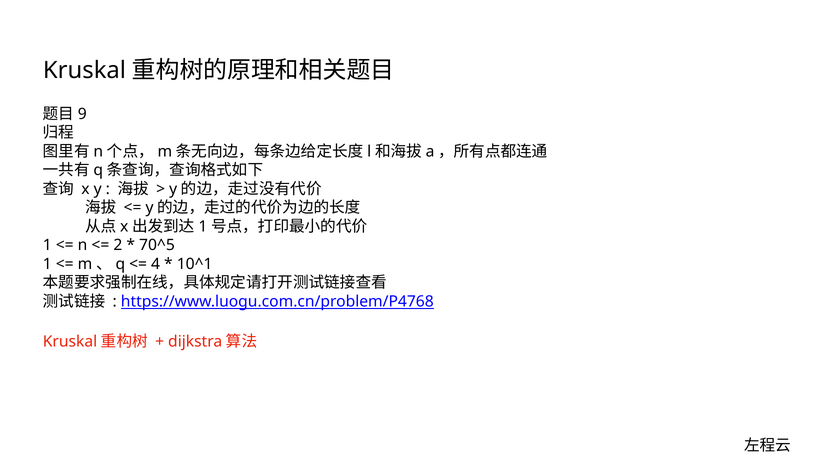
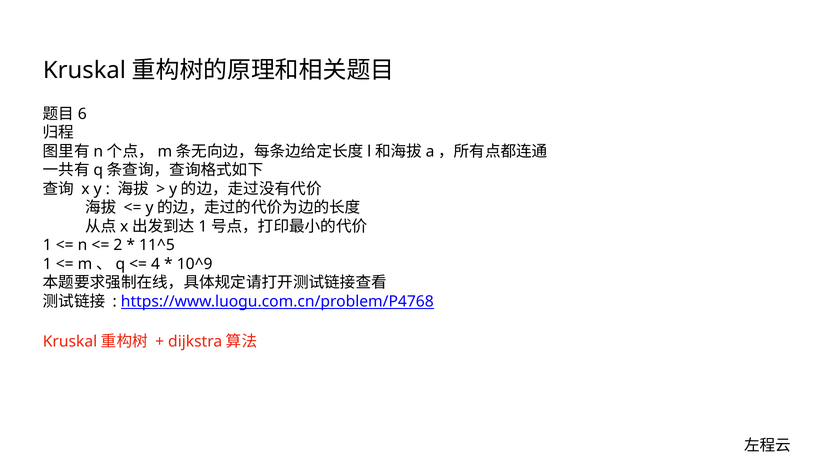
9: 9 -> 6
70^5: 70^5 -> 11^5
10^1: 10^1 -> 10^9
